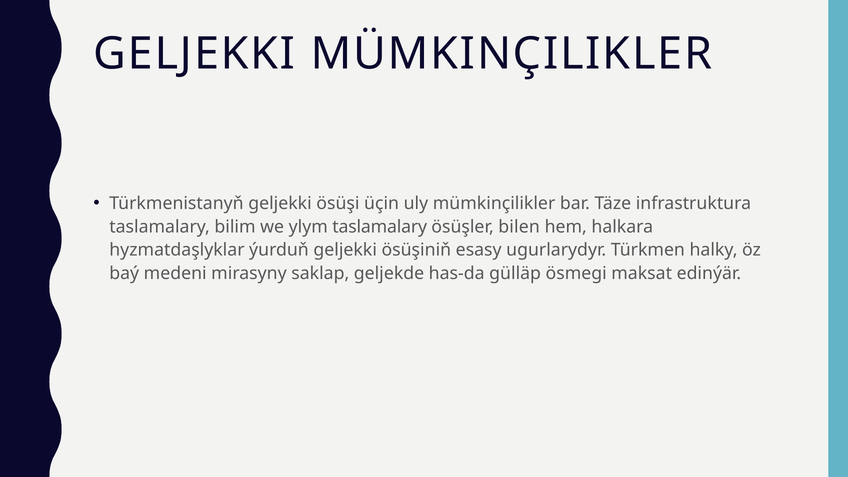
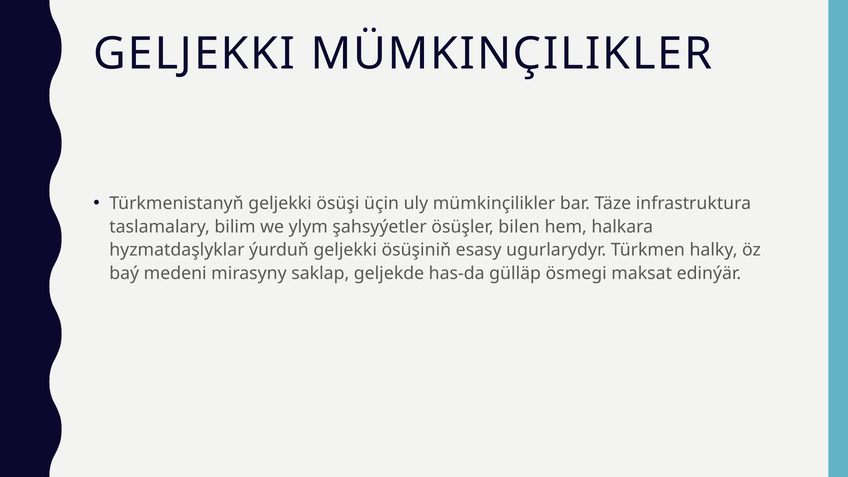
ylym taslamalary: taslamalary -> şahsyýetler
